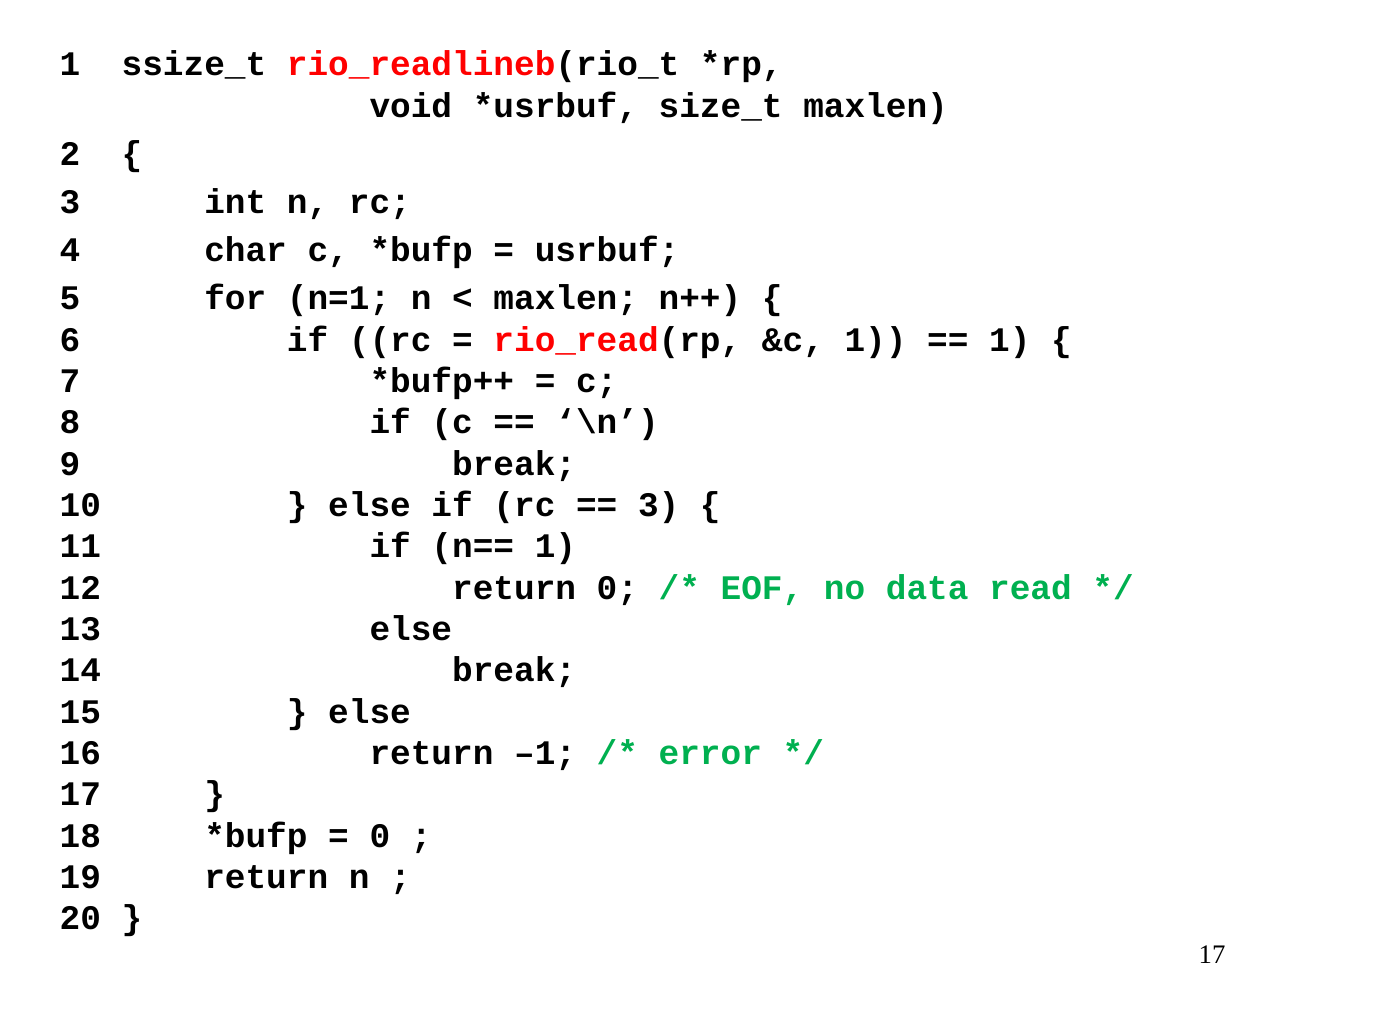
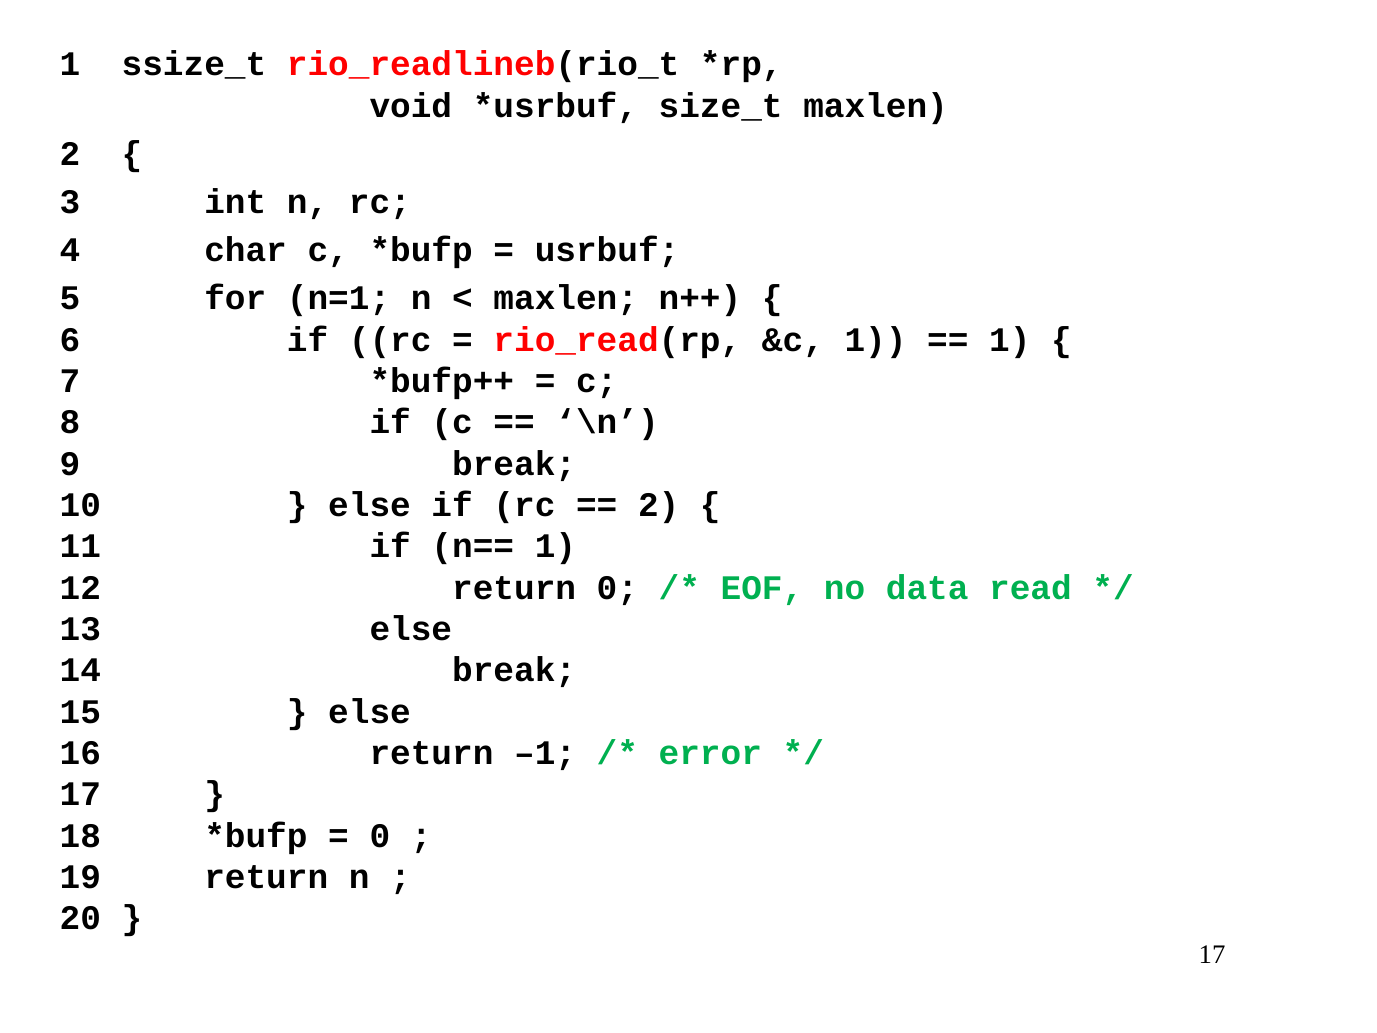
3 at (659, 505): 3 -> 2
